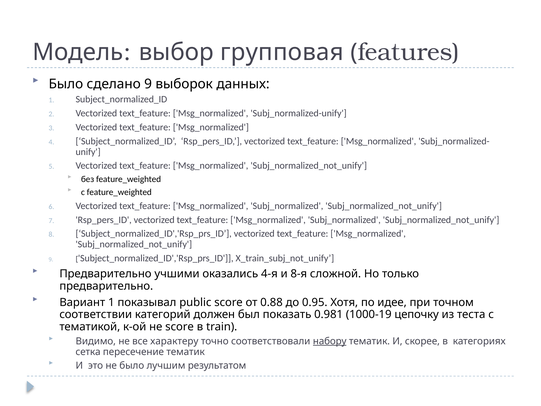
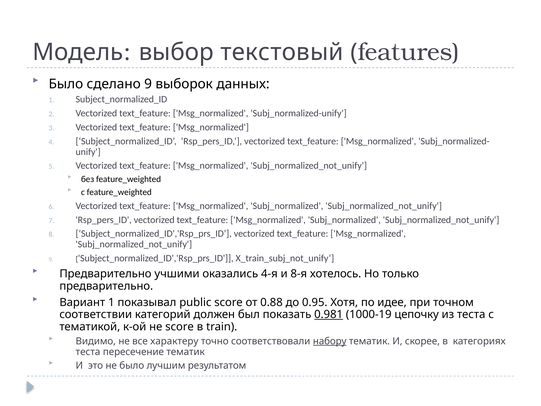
групповая: групповая -> текстовый
сложной: сложной -> хотелось
0.981 underline: none -> present
сетка at (88, 352): сетка -> теста
